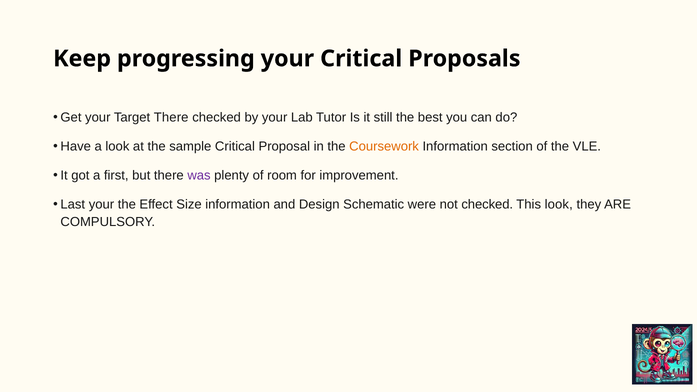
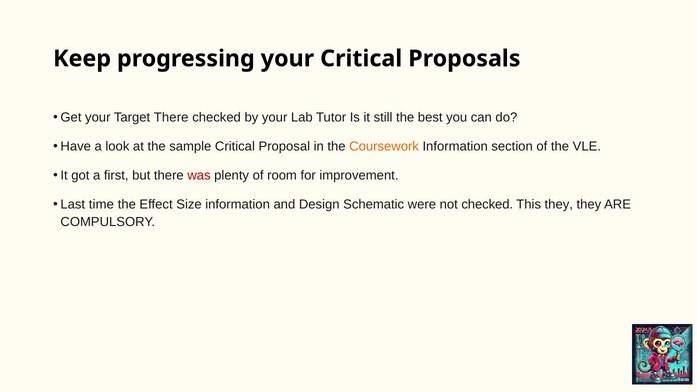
was colour: purple -> red
Last your: your -> time
This look: look -> they
